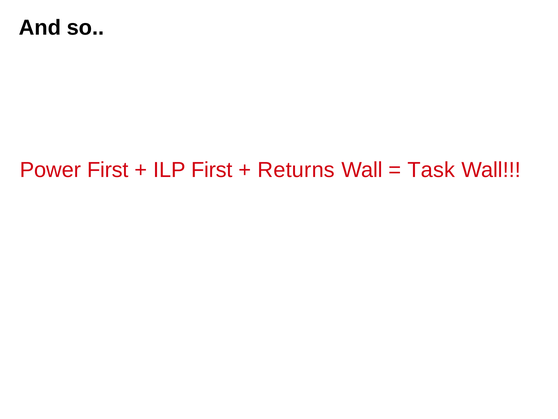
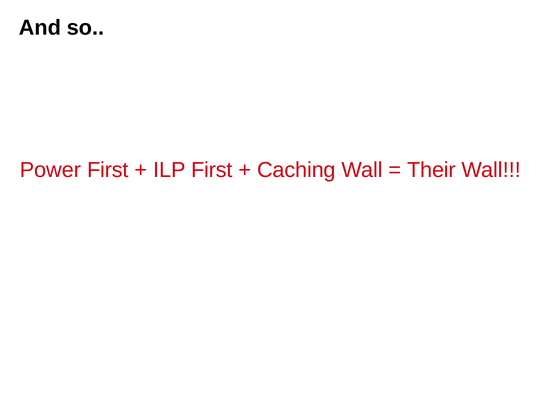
Returns: Returns -> Caching
Task: Task -> Their
